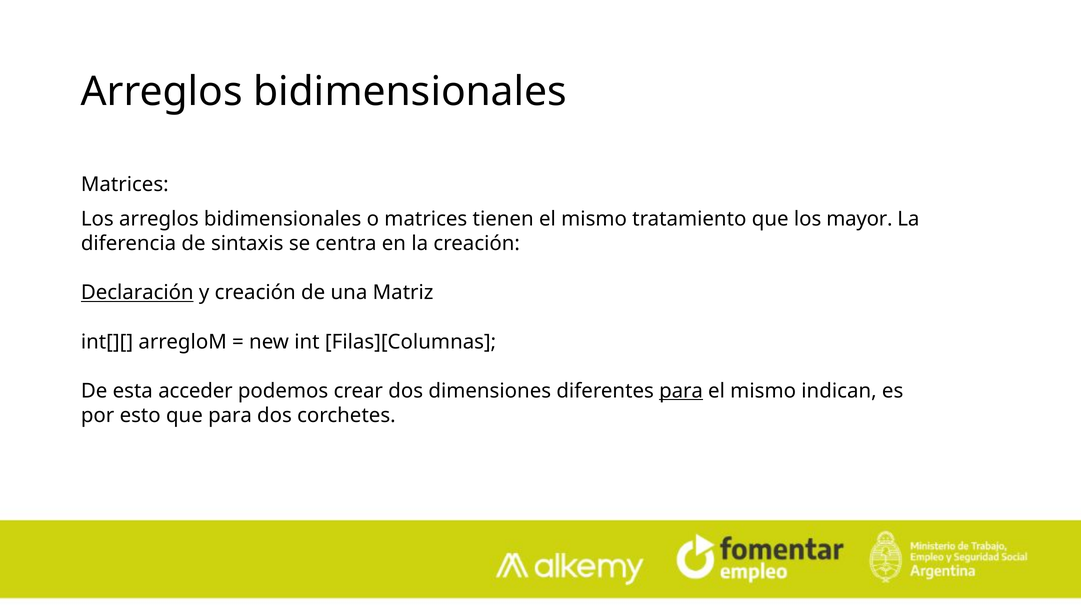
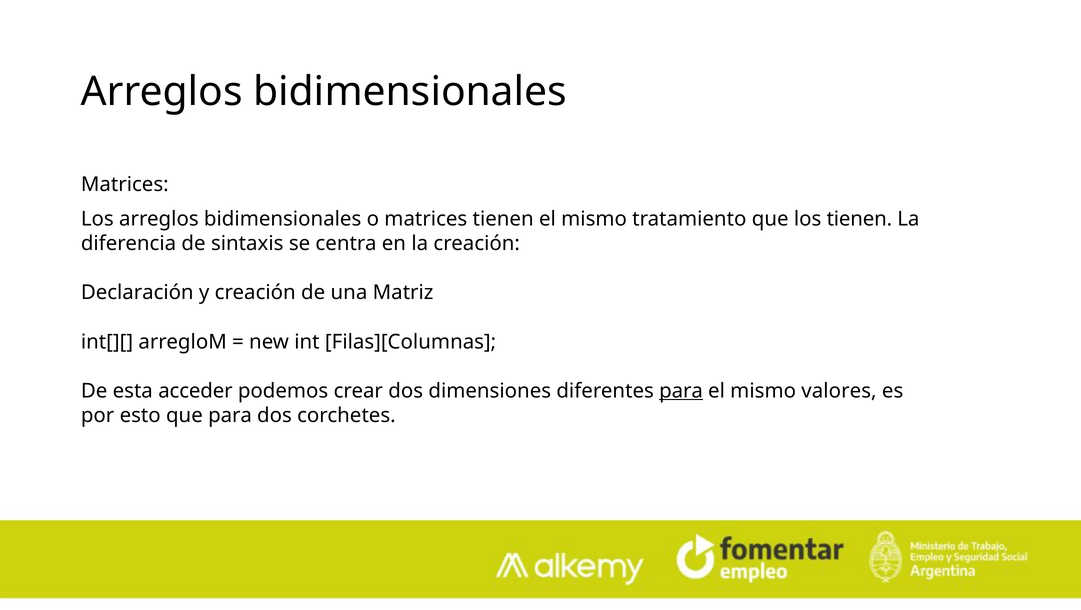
los mayor: mayor -> tienen
Declaración underline: present -> none
indican: indican -> valores
